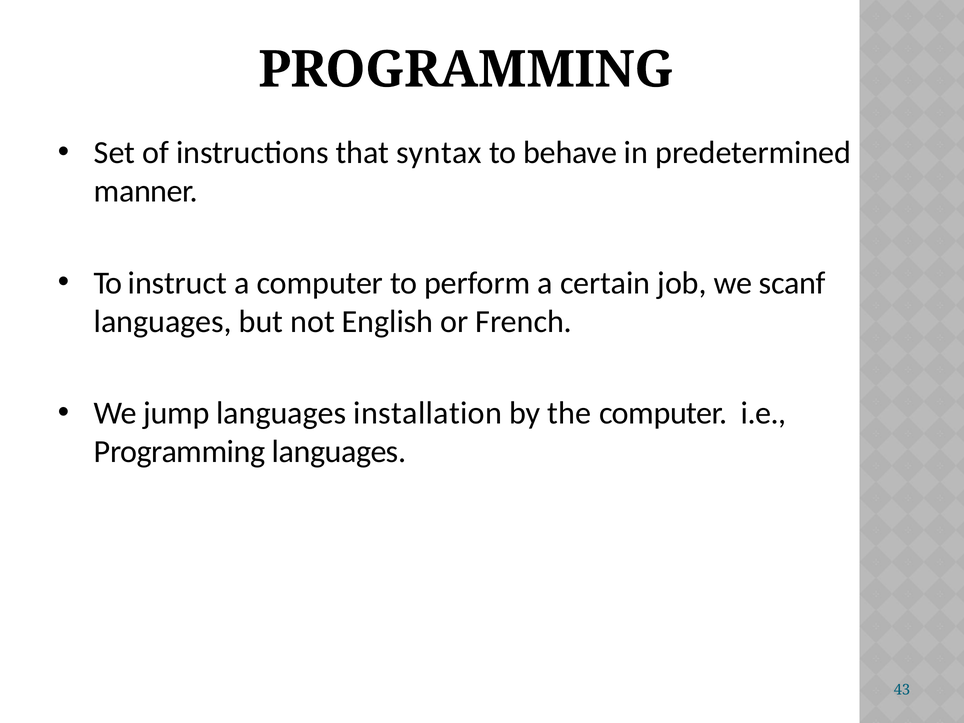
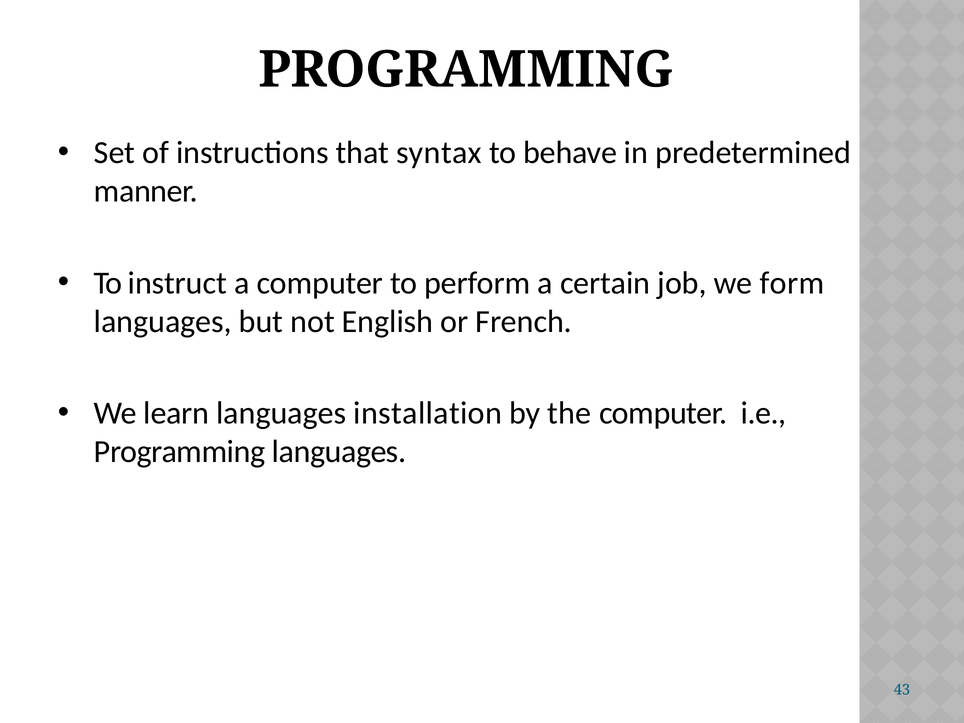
scanf: scanf -> form
jump: jump -> learn
